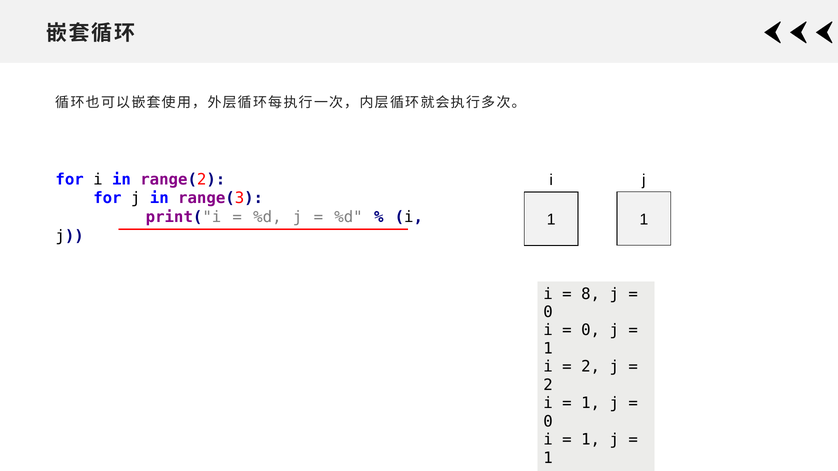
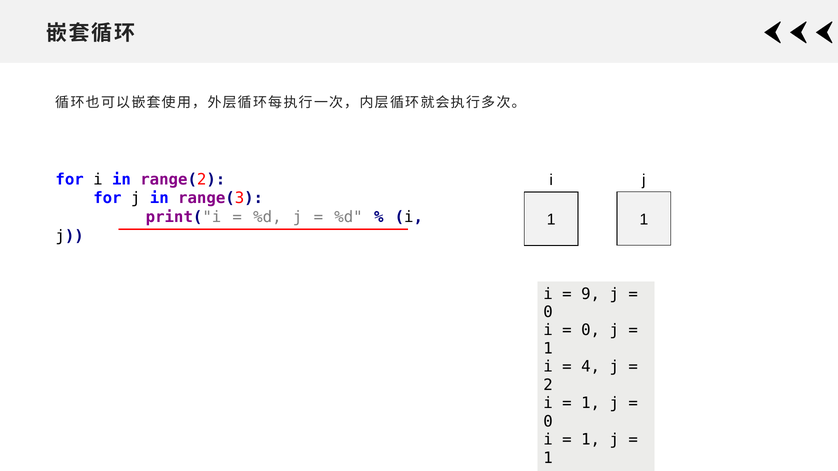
8: 8 -> 9
2 at (591, 367): 2 -> 4
